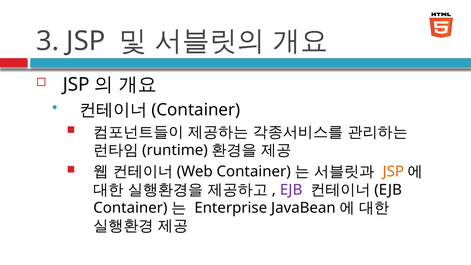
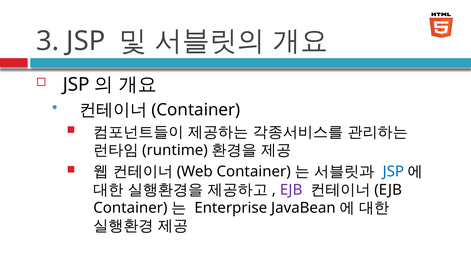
JSP at (393, 172) colour: orange -> blue
